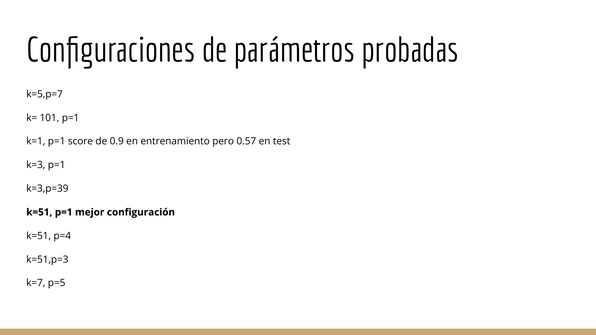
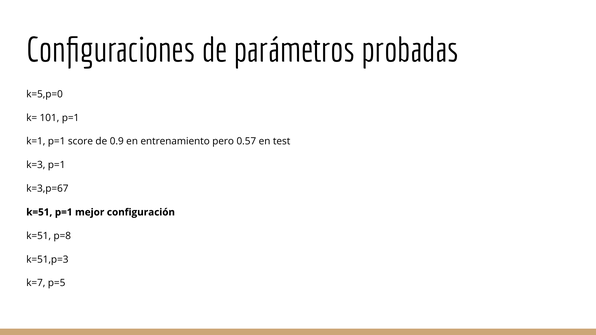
k=5,p=7: k=5,p=7 -> k=5,p=0
k=3,p=39: k=3,p=39 -> k=3,p=67
p=4: p=4 -> p=8
